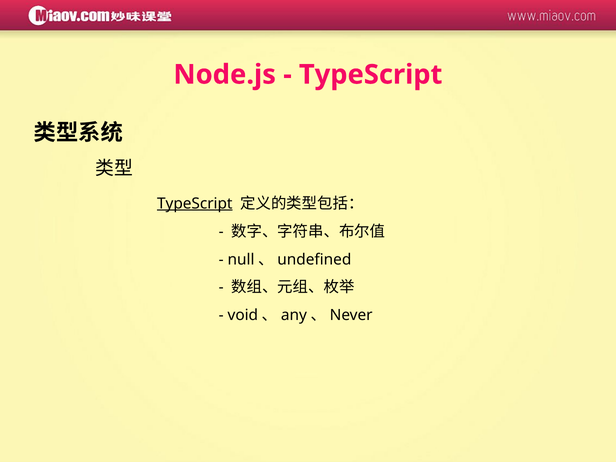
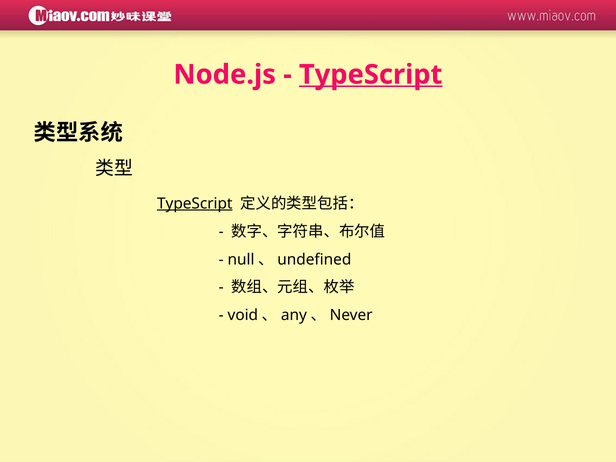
TypeScript at (371, 75) underline: none -> present
